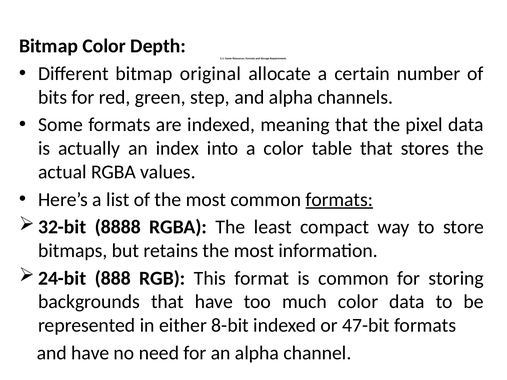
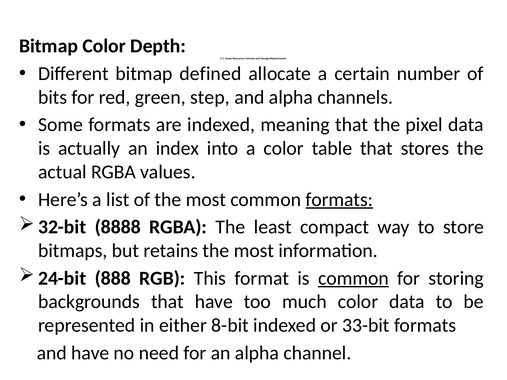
original: original -> defined
common at (354, 278) underline: none -> present
47-bit: 47-bit -> 33-bit
